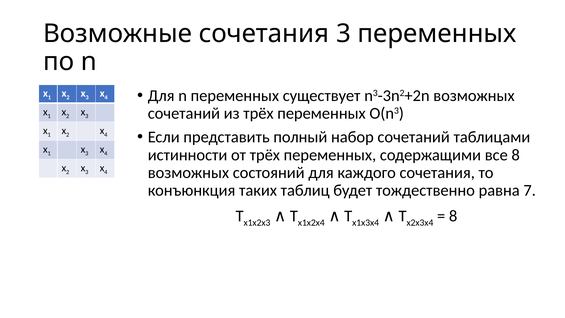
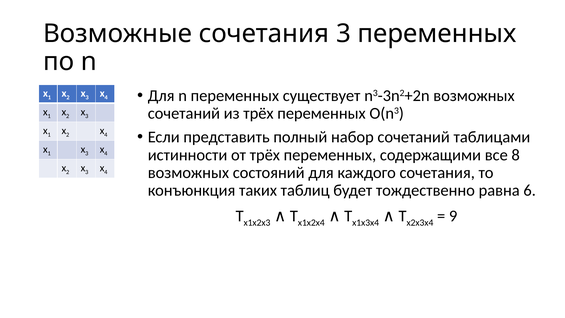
7: 7 -> 6
8 at (453, 216): 8 -> 9
